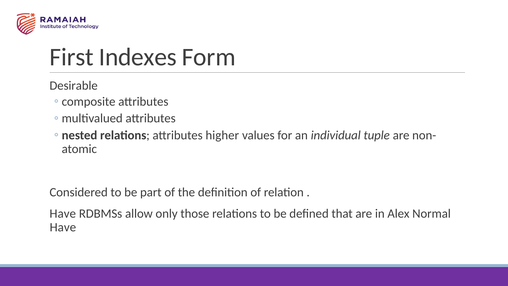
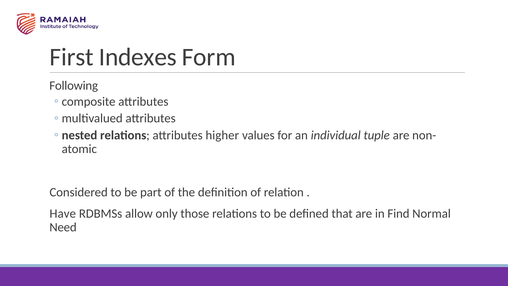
Desirable: Desirable -> Following
Alex: Alex -> Find
Have at (63, 227): Have -> Need
